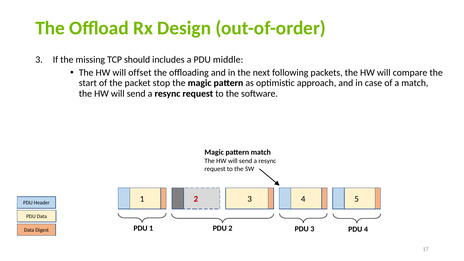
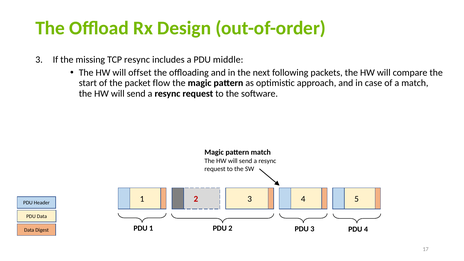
TCP should: should -> resync
stop: stop -> flow
